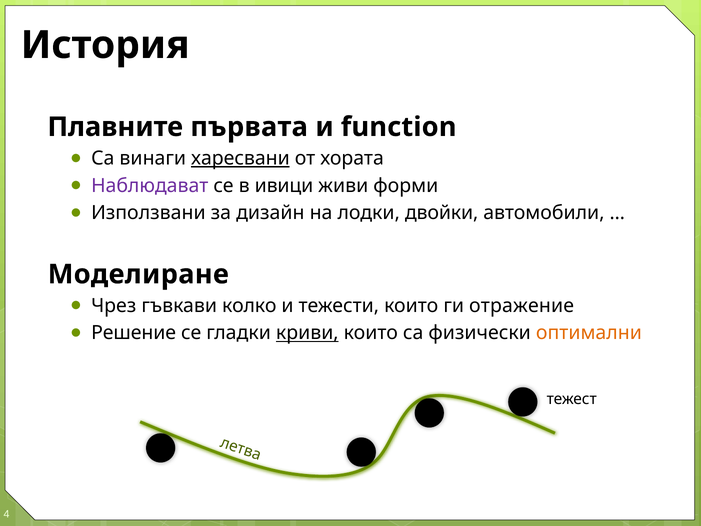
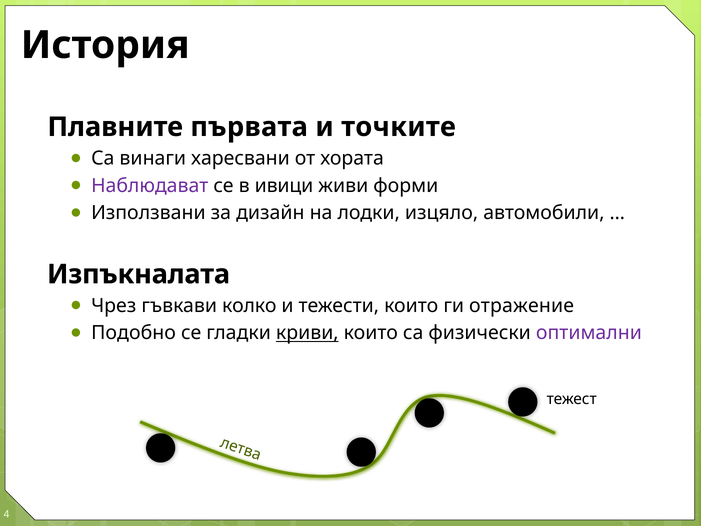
function: function -> точките
харесвани underline: present -> none
двойки: двойки -> изцяло
Моделиране: Моделиране -> Изпъкналата
Решение: Решение -> Подобно
оптимални colour: orange -> purple
